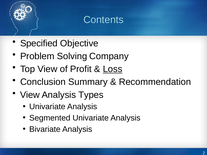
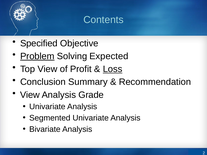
Problem underline: none -> present
Company: Company -> Expected
Types: Types -> Grade
